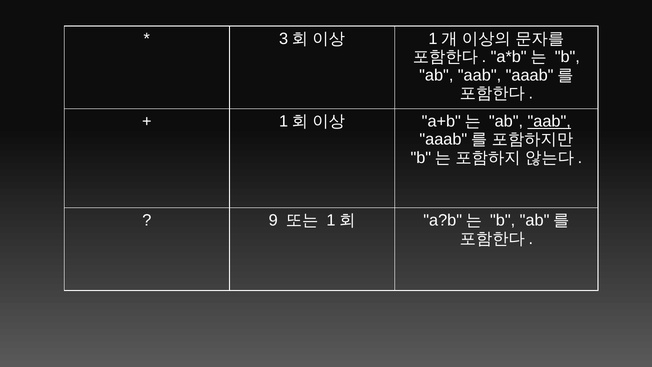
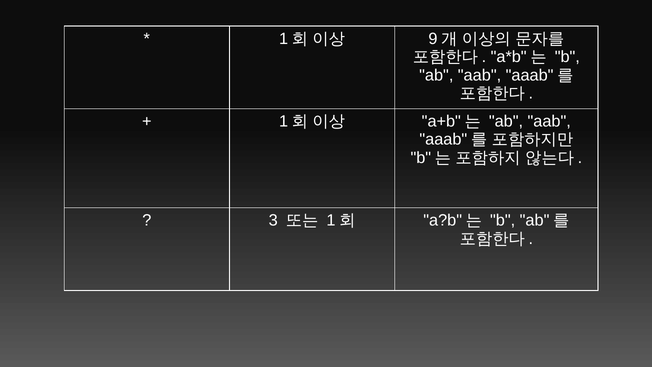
3 at (284, 39): 3 -> 1
1 at (433, 39): 1 -> 9
aab at (549, 121) underline: present -> none
9: 9 -> 3
